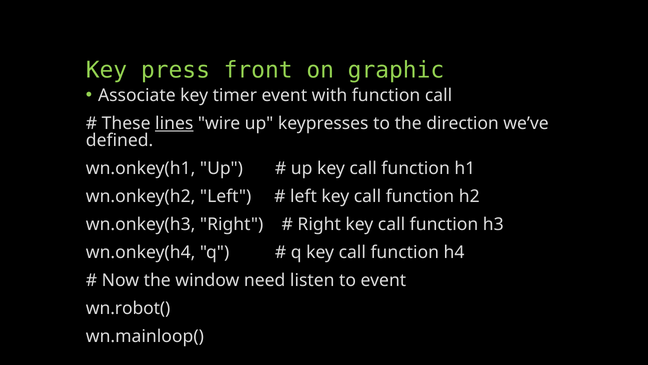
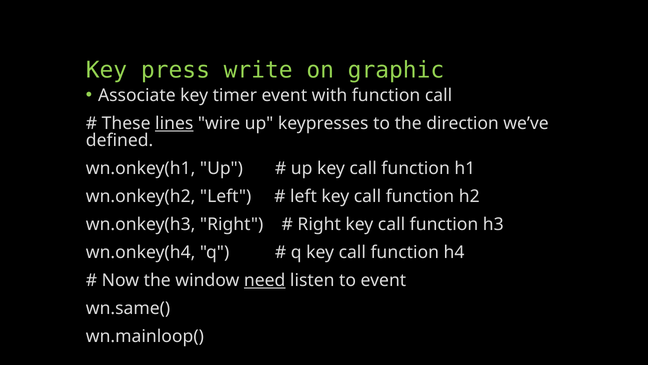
front: front -> write
need underline: none -> present
wn.robot(: wn.robot( -> wn.same(
